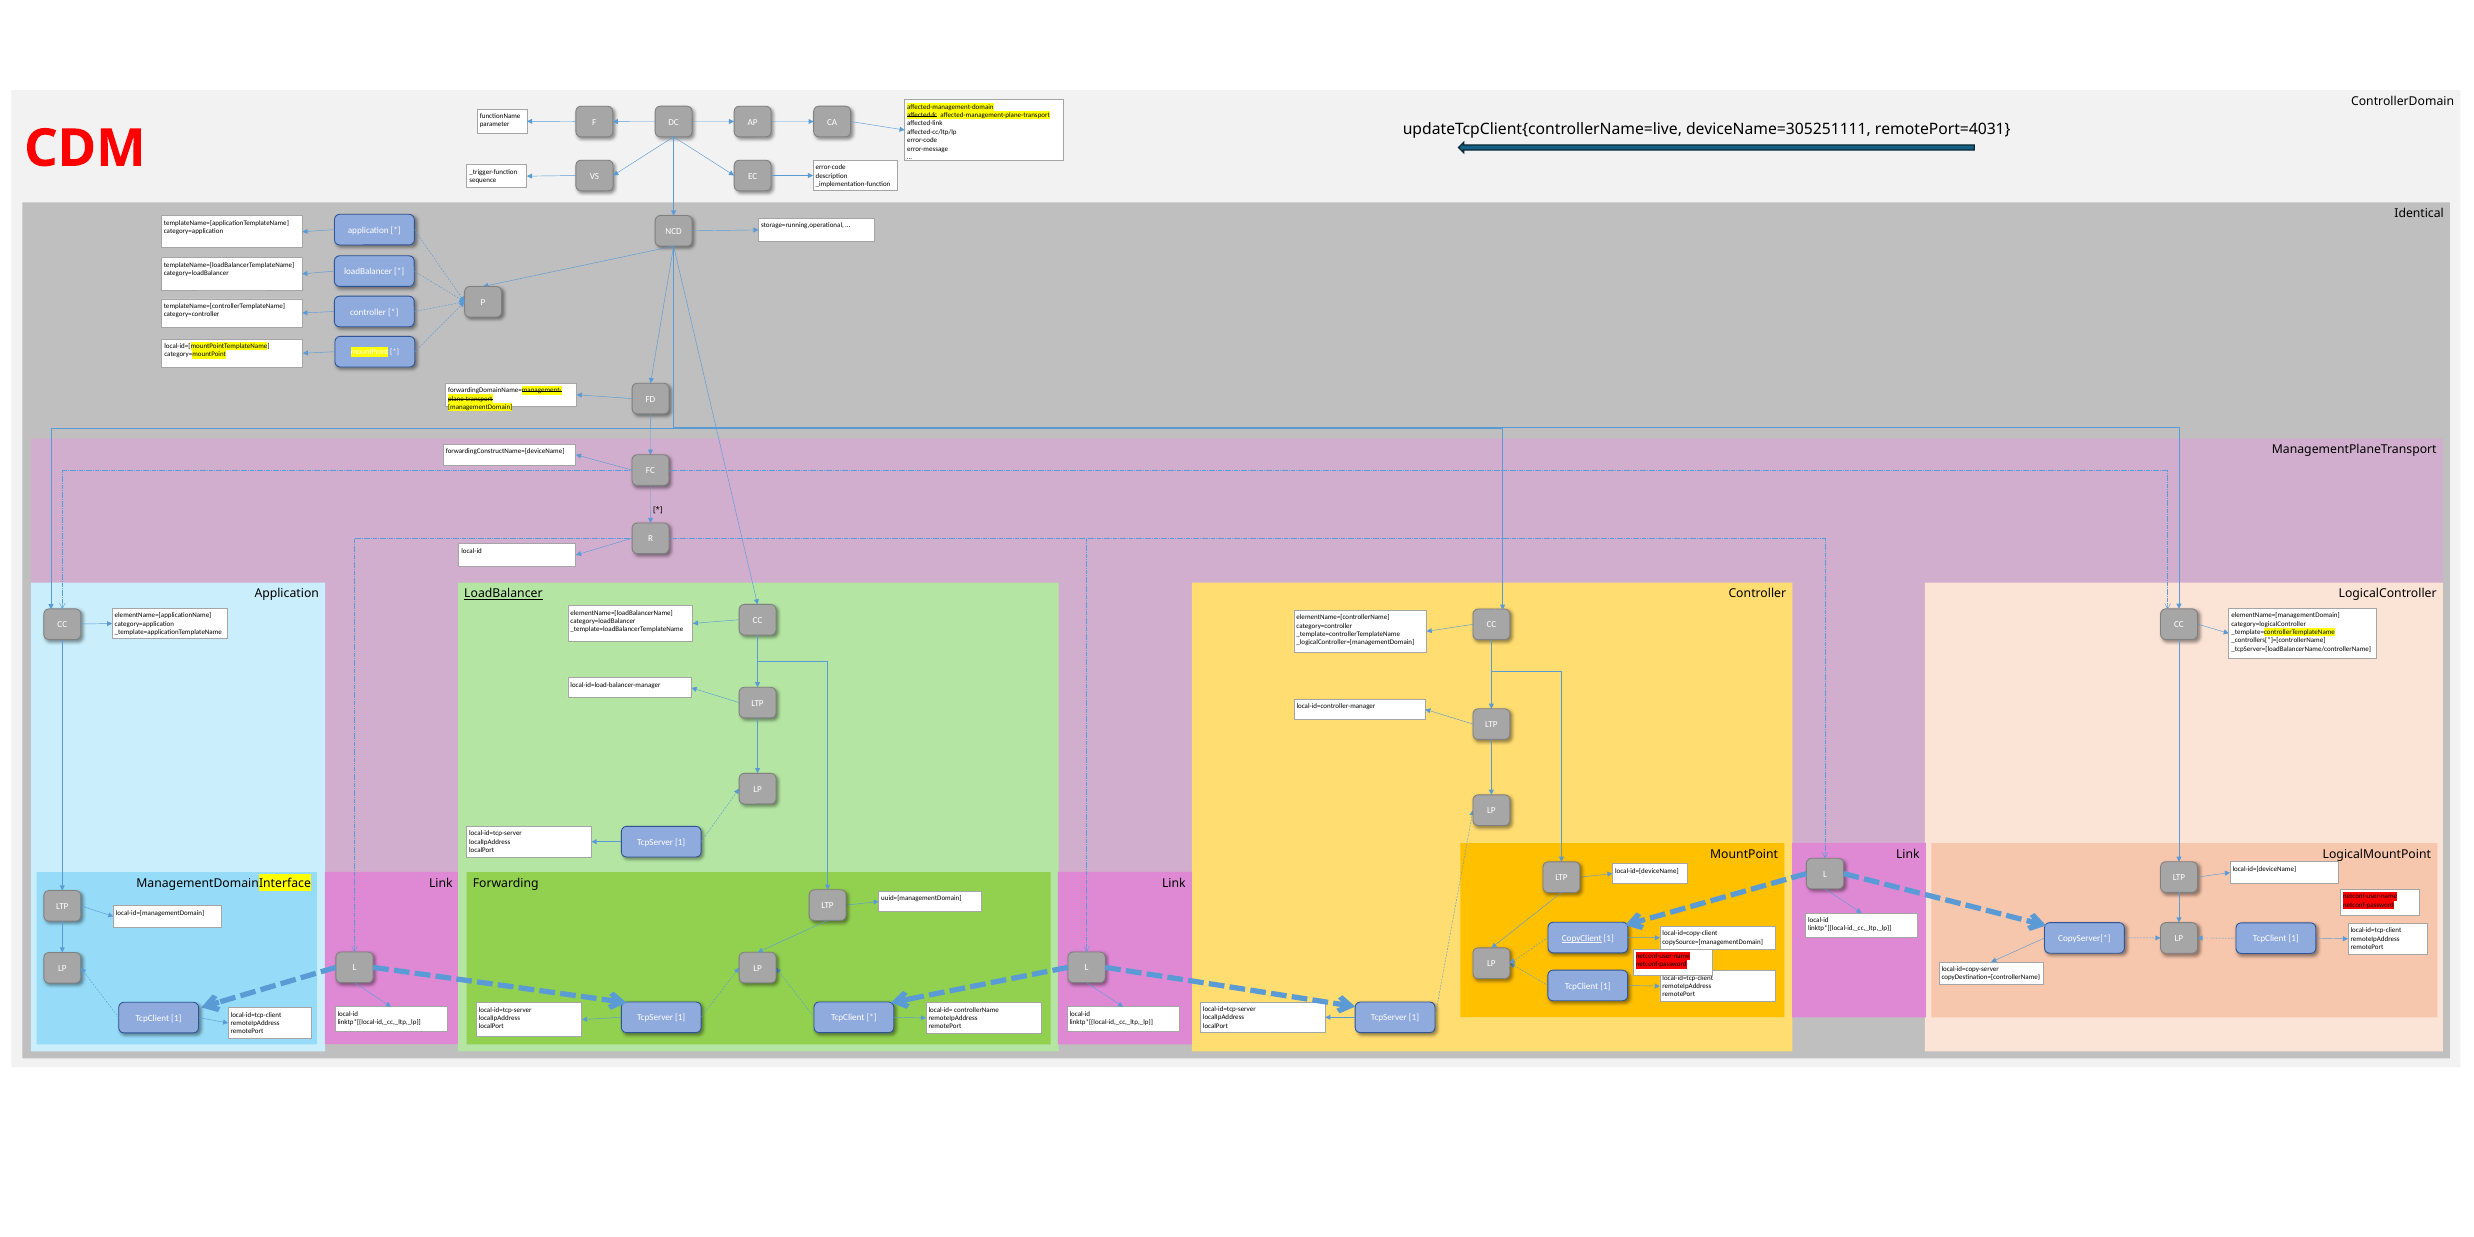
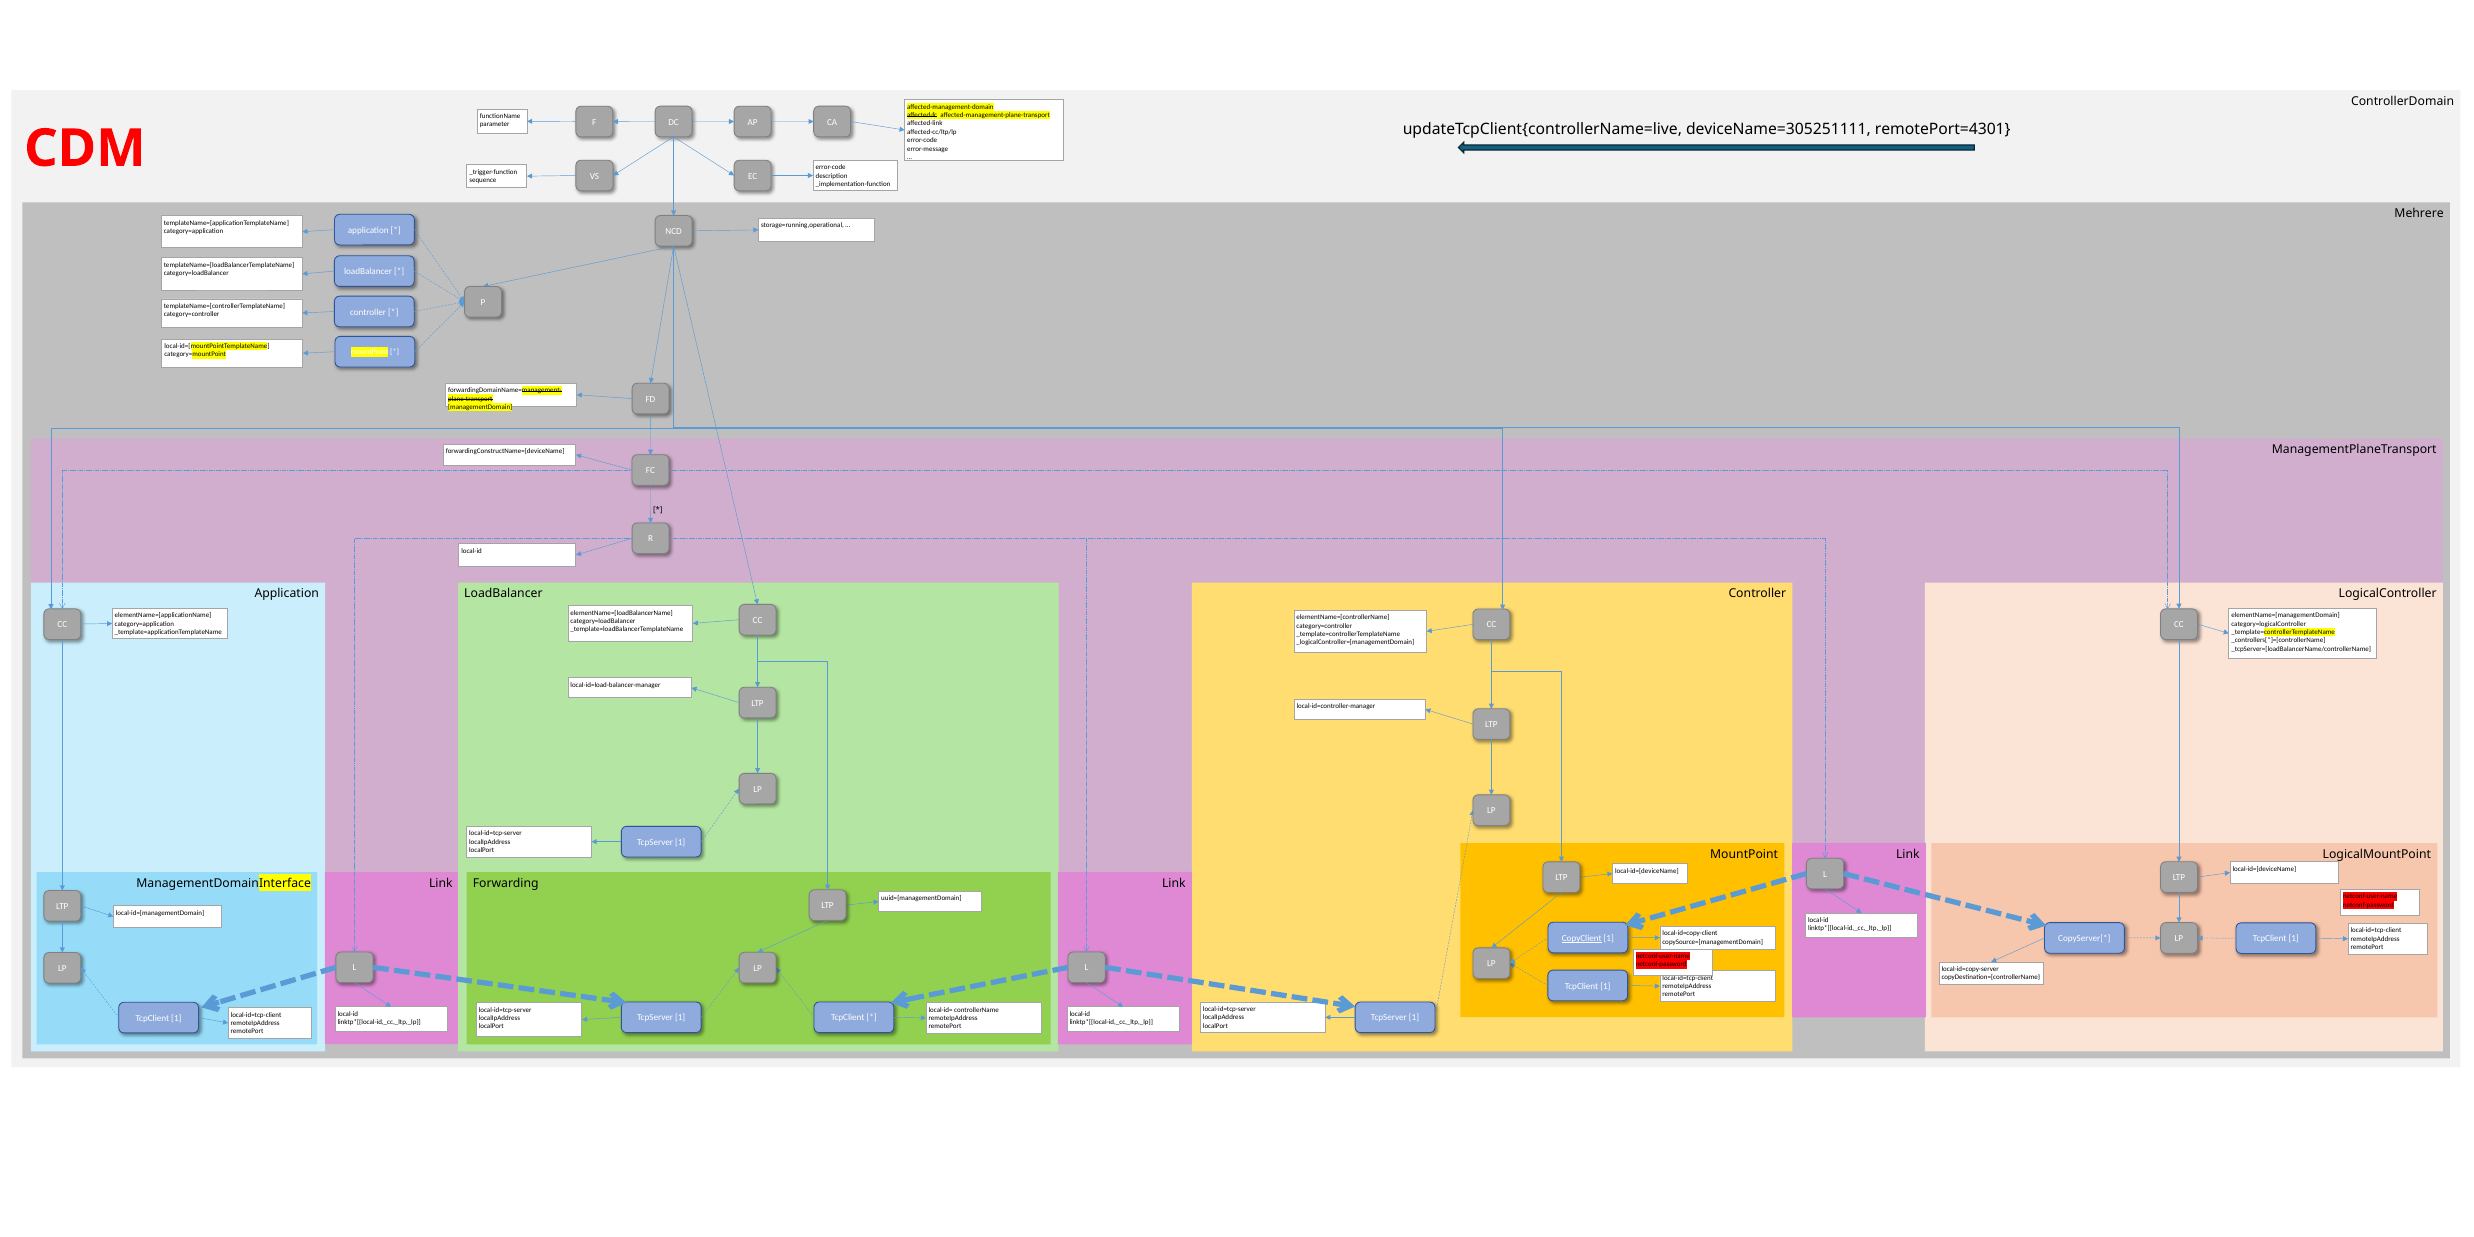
remotePort=4031: remotePort=4031 -> remotePort=4301
Identical: Identical -> Mehrere
LoadBalancer at (503, 594) underline: present -> none
